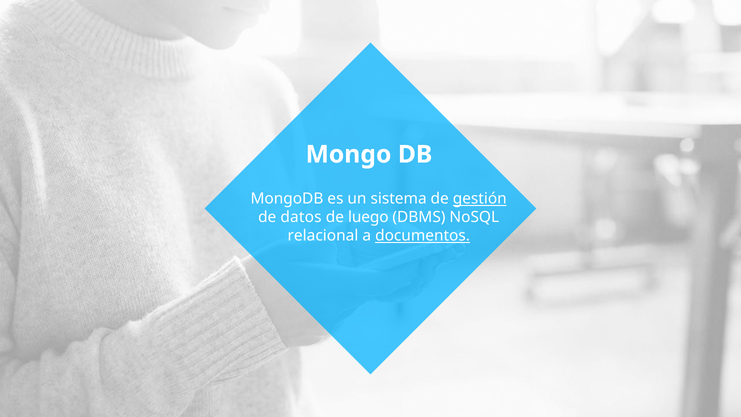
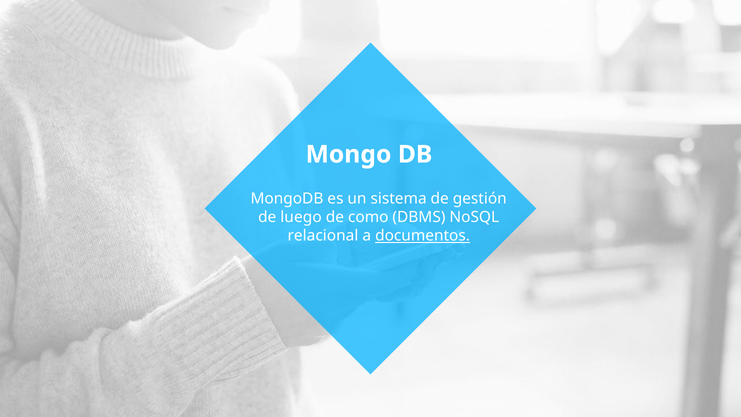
gestión underline: present -> none
datos: datos -> luego
luego: luego -> como
